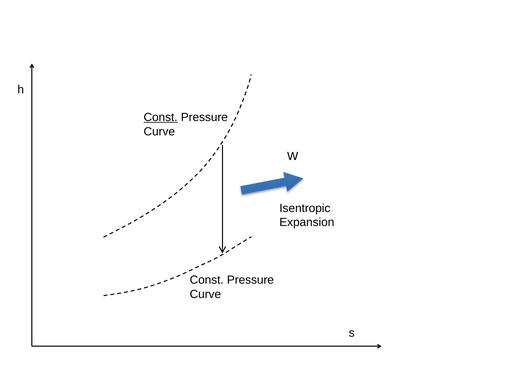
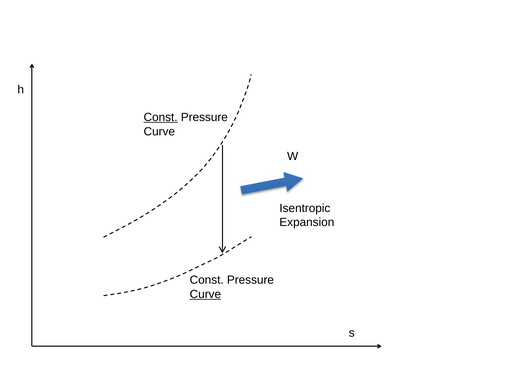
Curve at (205, 294) underline: none -> present
